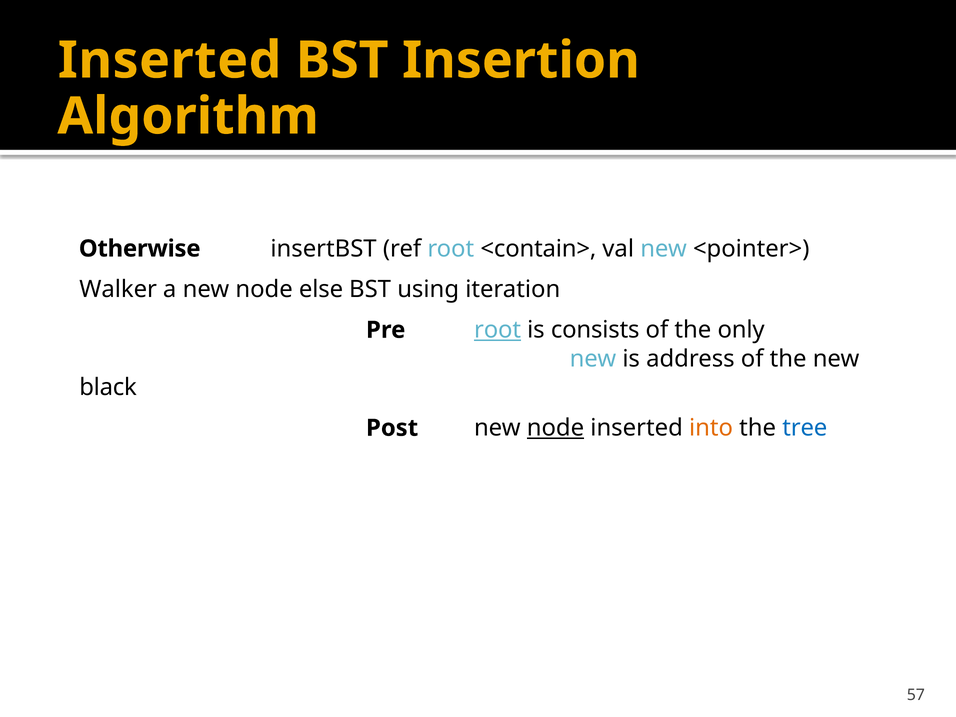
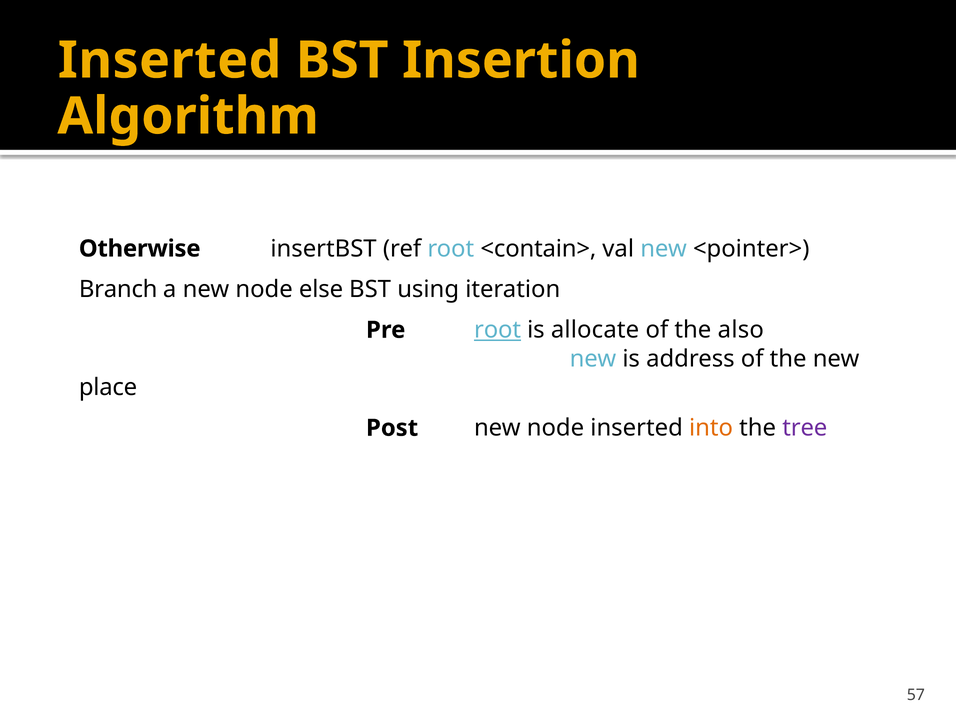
Walker: Walker -> Branch
consists: consists -> allocate
only: only -> also
black: black -> place
node at (555, 428) underline: present -> none
tree colour: blue -> purple
